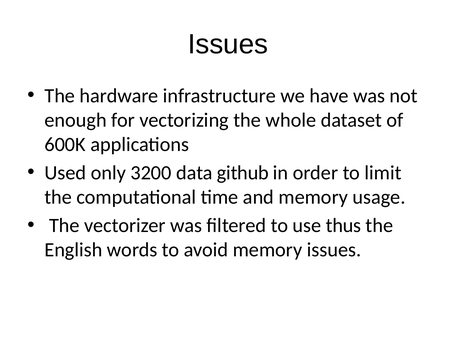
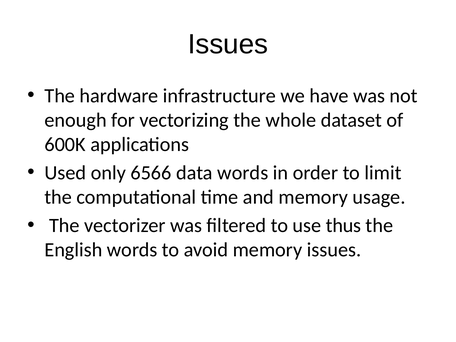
3200: 3200 -> 6566
data github: github -> words
